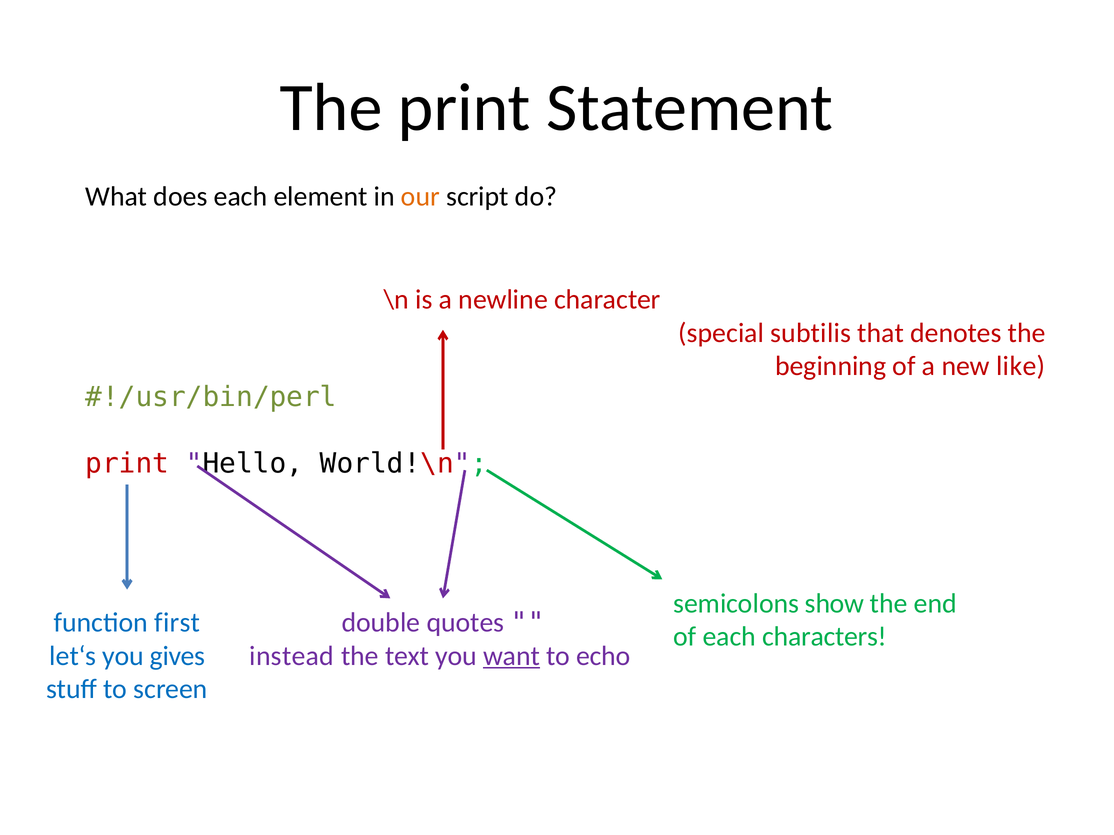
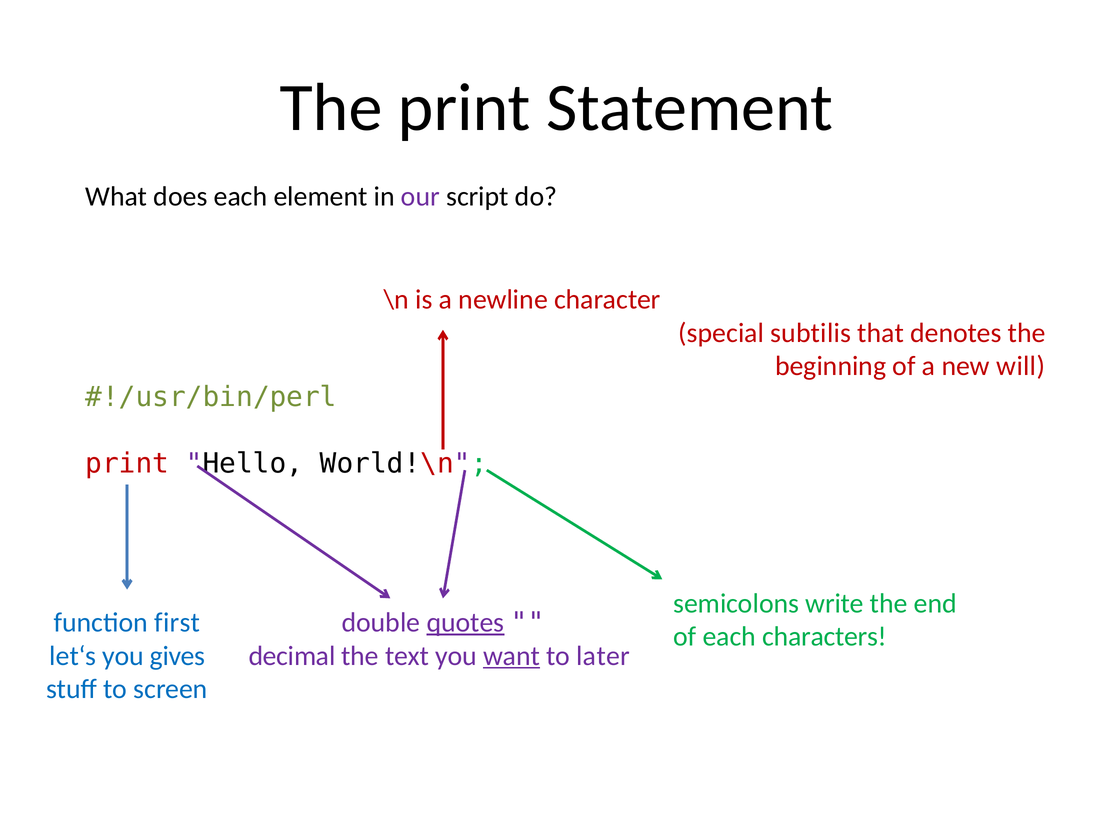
our colour: orange -> purple
like: like -> will
show: show -> write
quotes underline: none -> present
instead: instead -> decimal
echo: echo -> later
